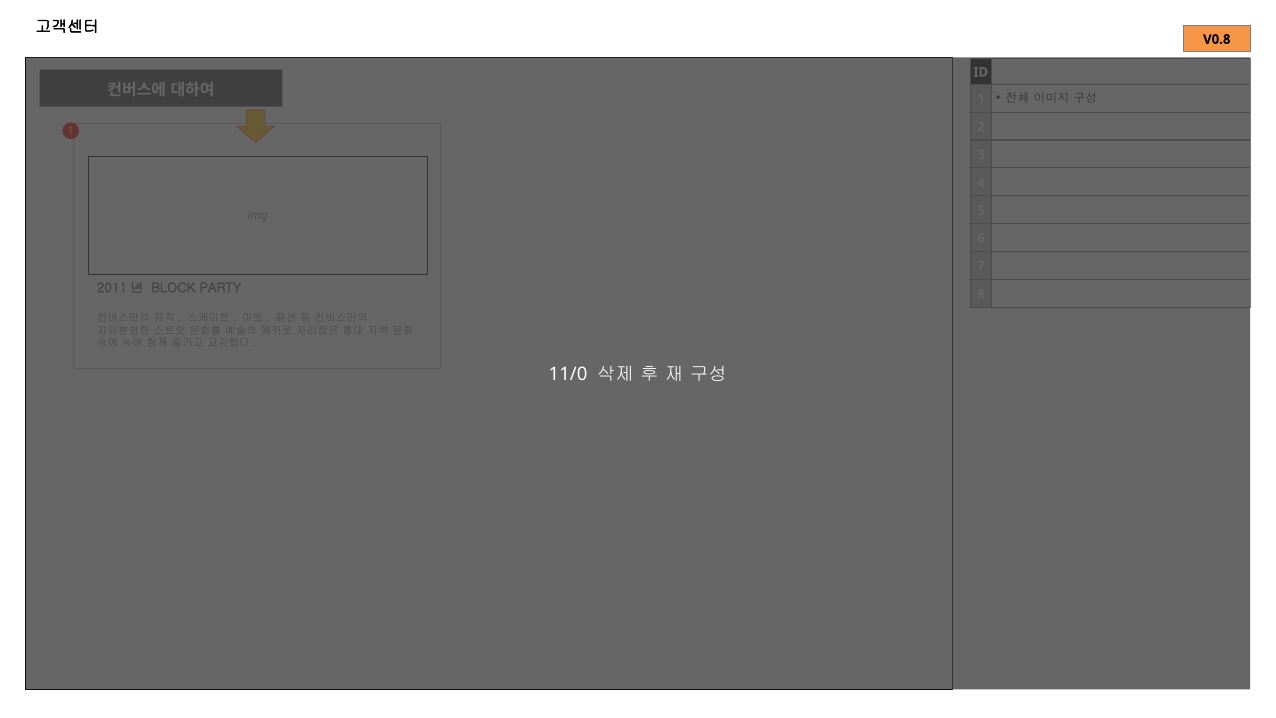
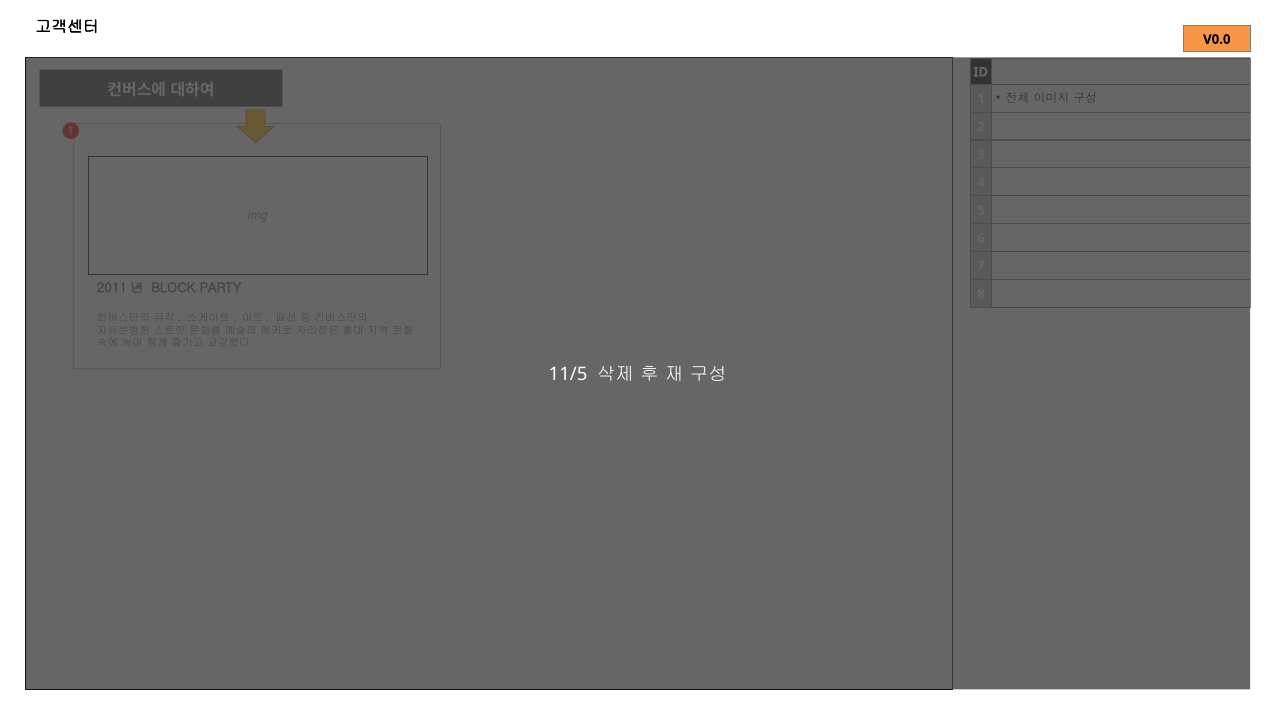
V0.8: V0.8 -> V0.0
11/0: 11/0 -> 11/5
